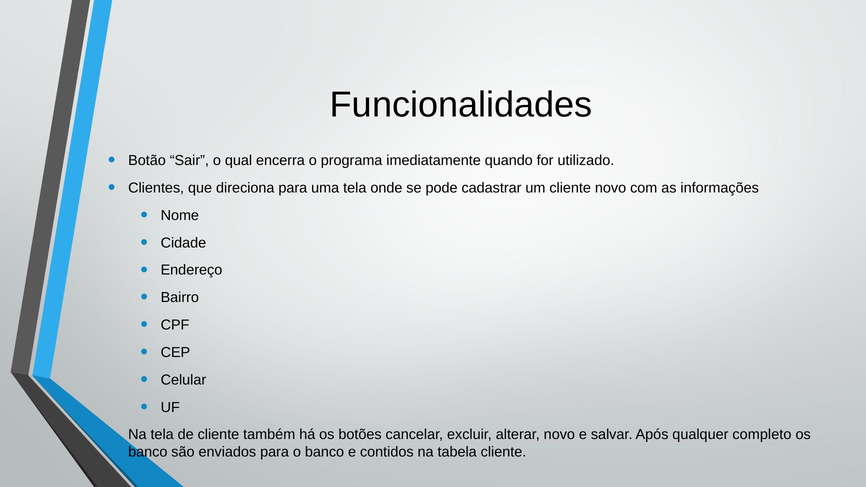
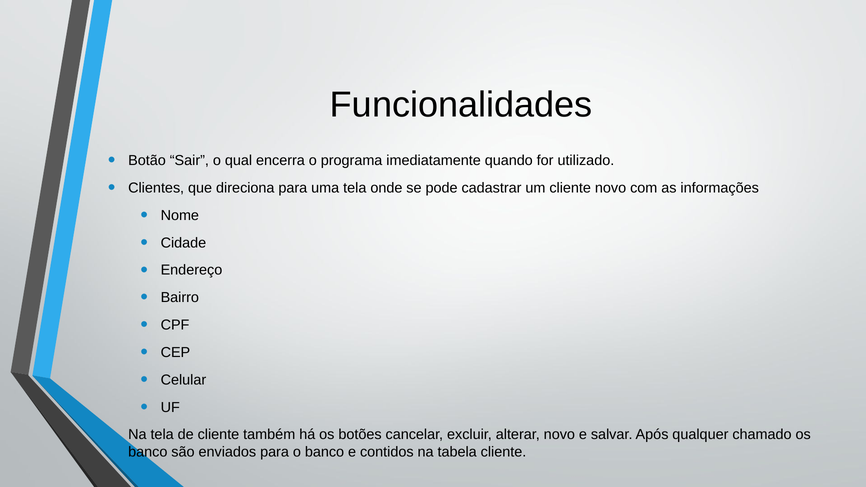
completo: completo -> chamado
